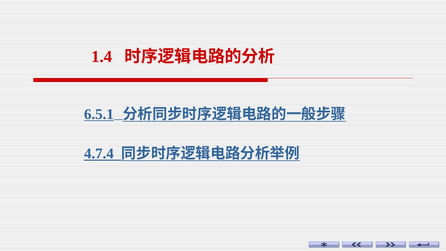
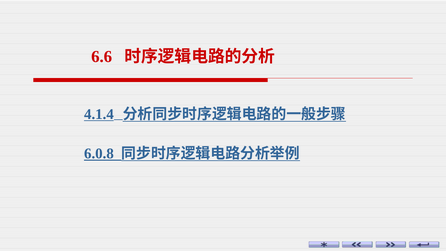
1.4: 1.4 -> 6.6
6.5.1: 6.5.1 -> 4.1.4
4.7.4: 4.7.4 -> 6.0.8
